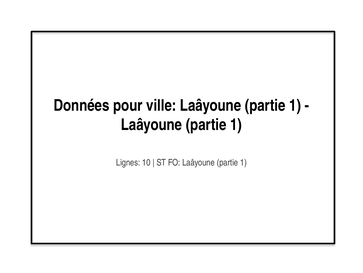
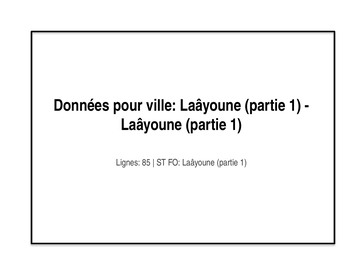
10: 10 -> 85
